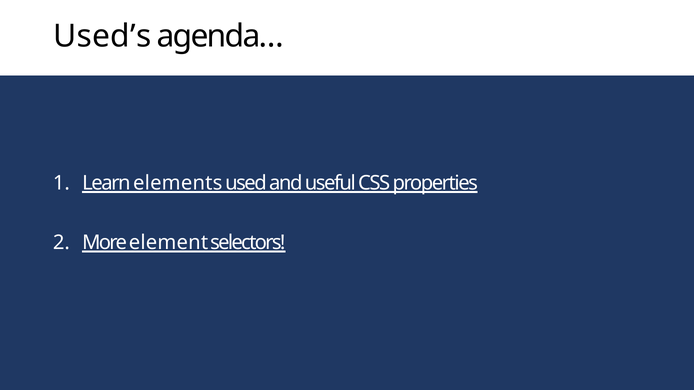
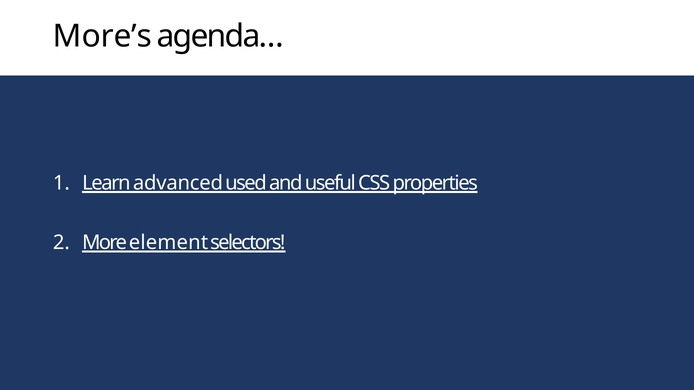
Used’s: Used’s -> More’s
elements: elements -> advanced
